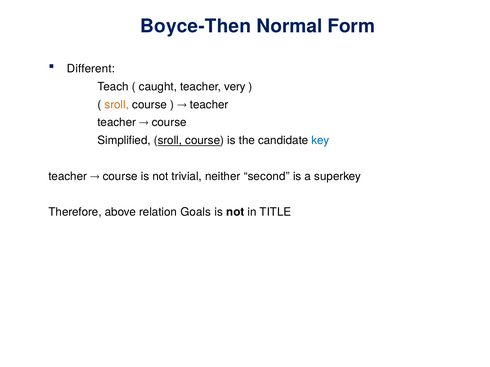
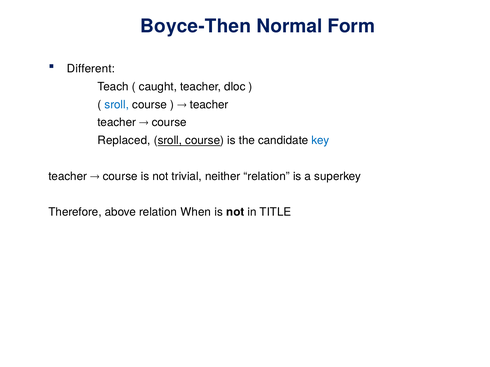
very: very -> dloc
sroll at (117, 105) colour: orange -> blue
Simplified: Simplified -> Replaced
neither second: second -> relation
Goals: Goals -> When
